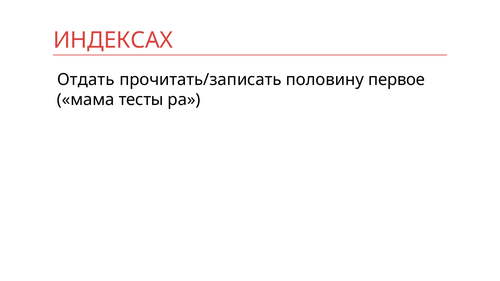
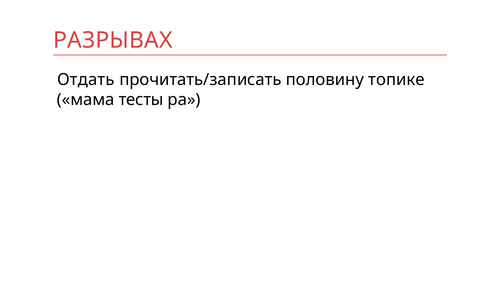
ИНДЕКСАХ: ИНДЕКСАХ -> РАЗРЫВАХ
первое: первое -> топике
